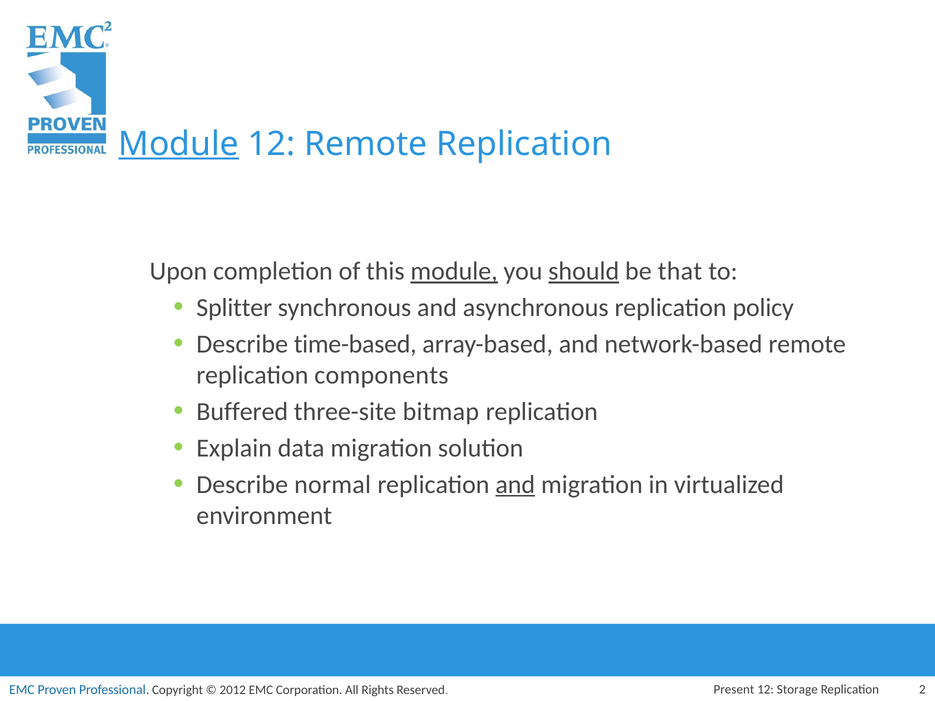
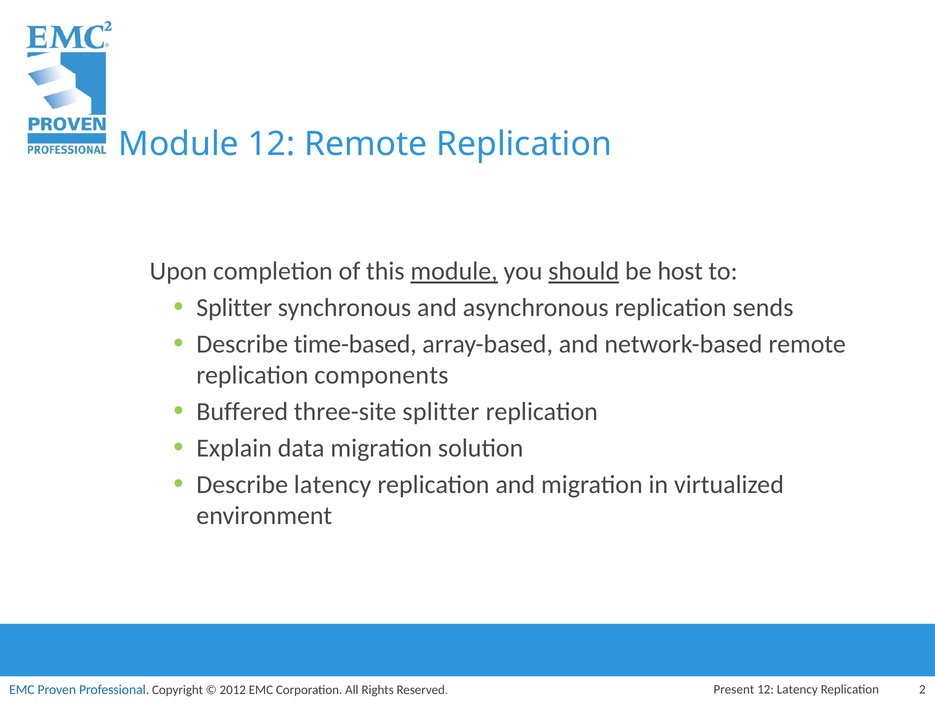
Module at (179, 144) underline: present -> none
that: that -> host
policy: policy -> sends
three-site bitmap: bitmap -> splitter
Describe normal: normal -> latency
and at (515, 485) underline: present -> none
12 Storage: Storage -> Latency
